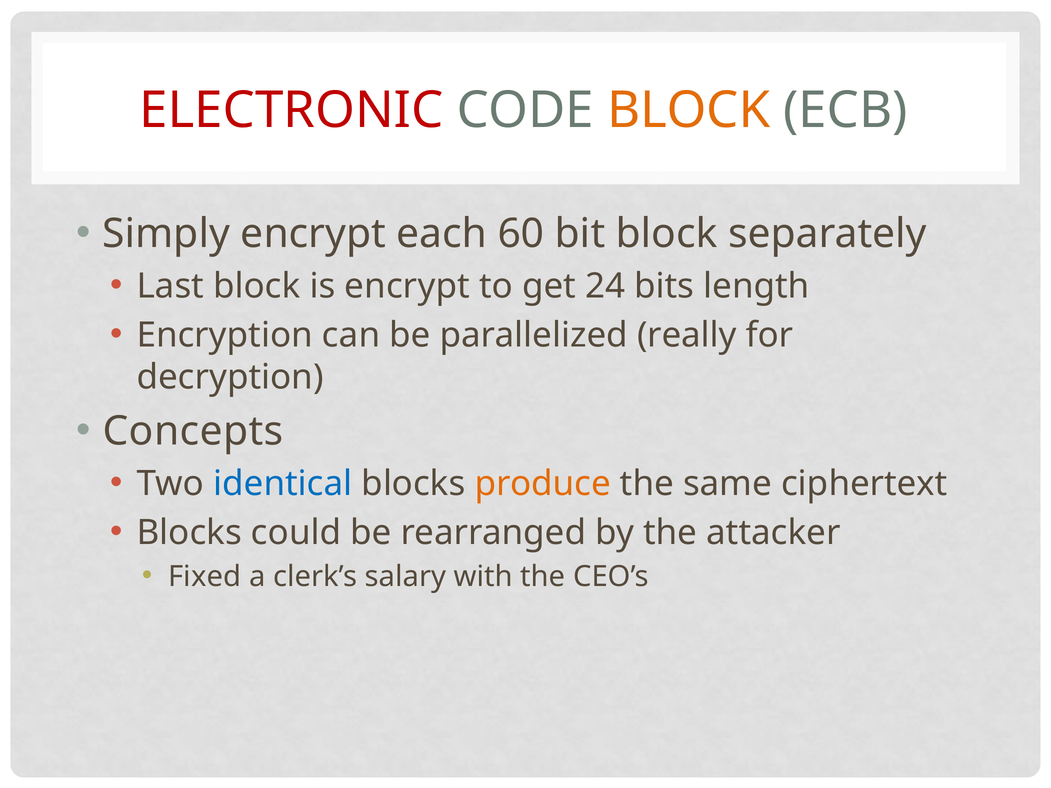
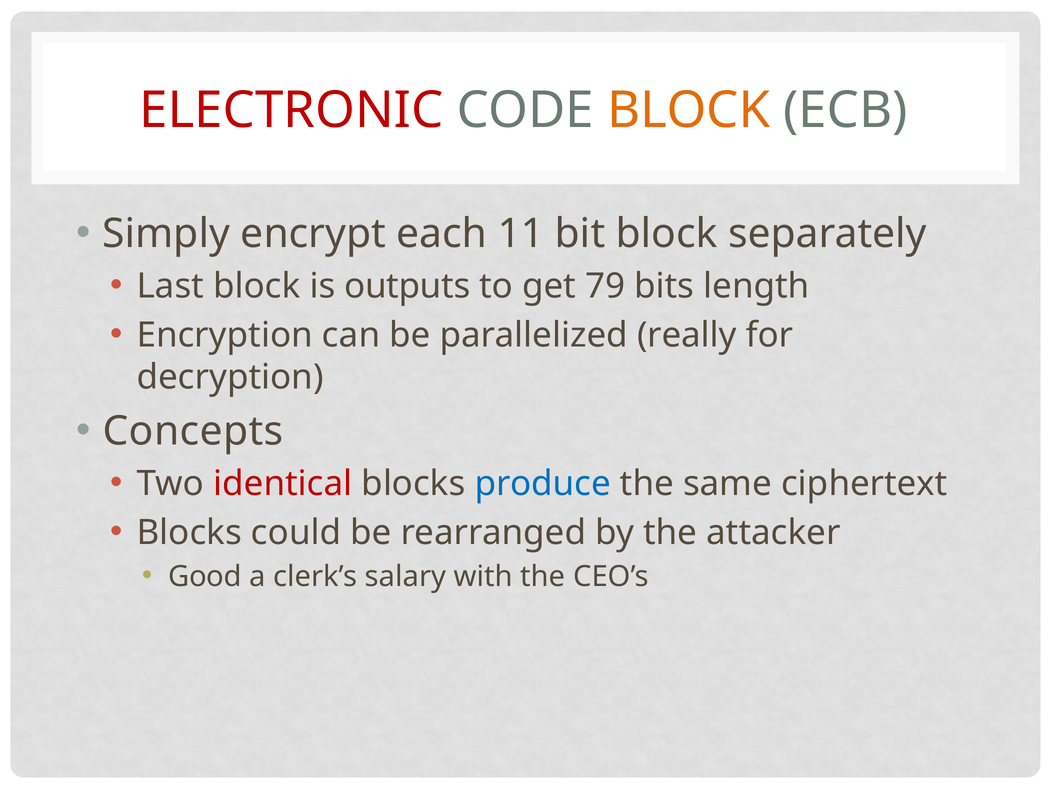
60: 60 -> 11
is encrypt: encrypt -> outputs
24: 24 -> 79
identical colour: blue -> red
produce colour: orange -> blue
Fixed: Fixed -> Good
